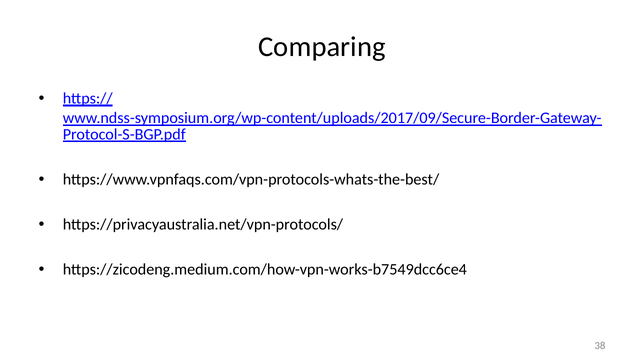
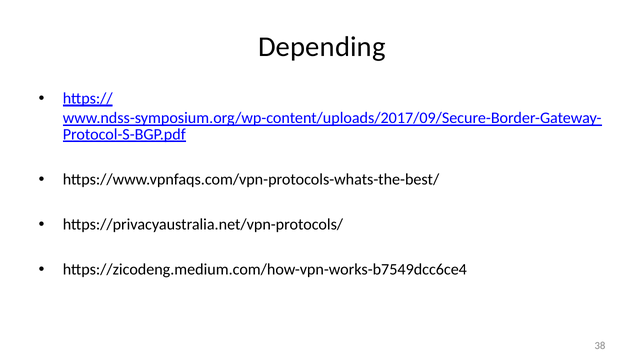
Comparing: Comparing -> Depending
